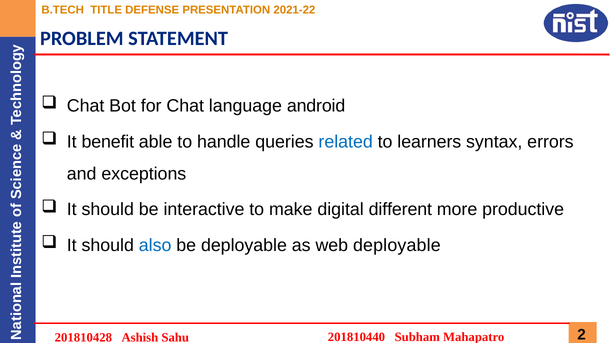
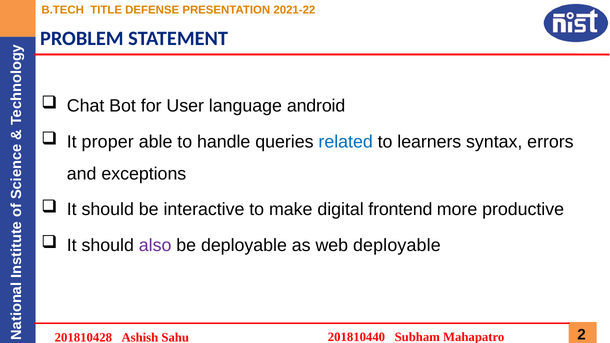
for Chat: Chat -> User
benefit: benefit -> proper
different: different -> frontend
also colour: blue -> purple
